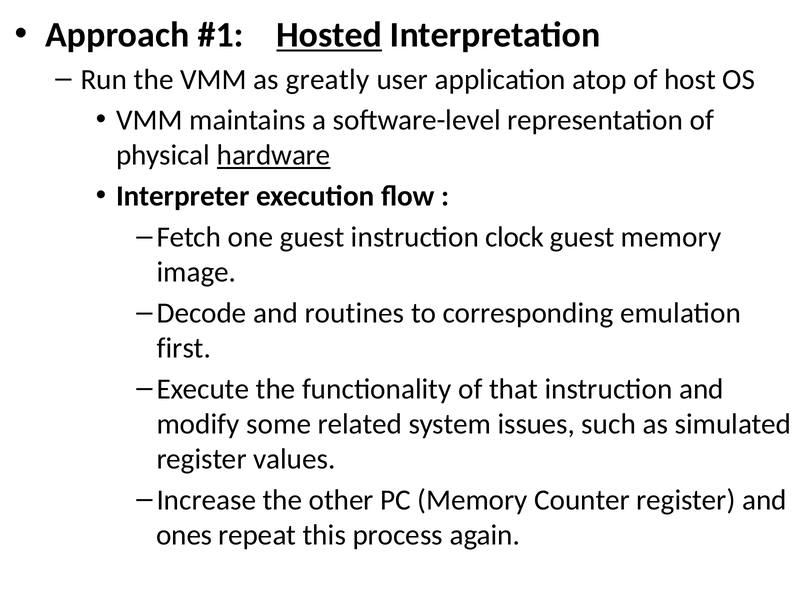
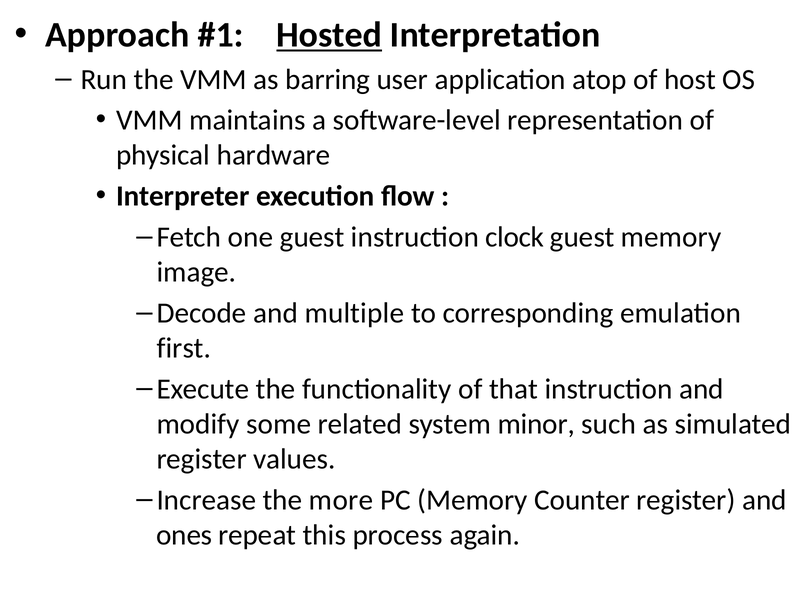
greatly: greatly -> barring
hardware underline: present -> none
routines: routines -> multiple
issues: issues -> minor
other: other -> more
